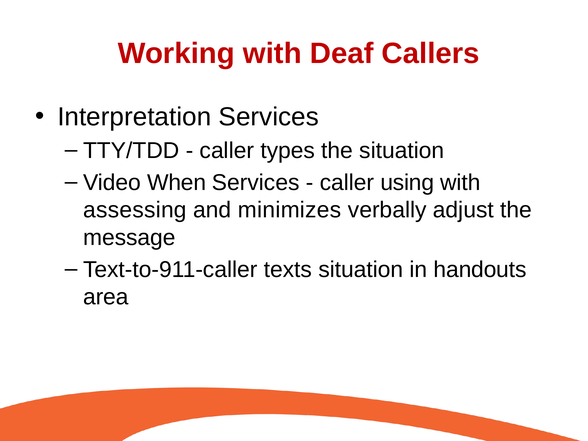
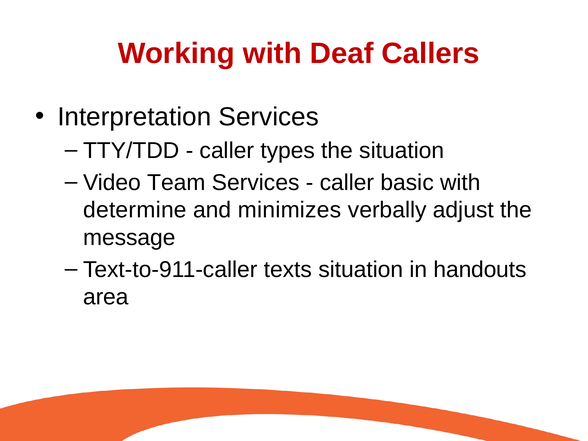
When: When -> Team
using: using -> basic
assessing: assessing -> determine
